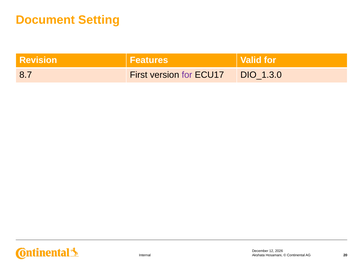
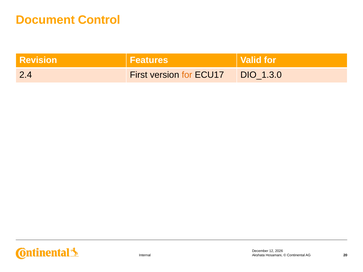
Setting: Setting -> Control
8.7: 8.7 -> 2.4
for at (187, 75) colour: purple -> orange
